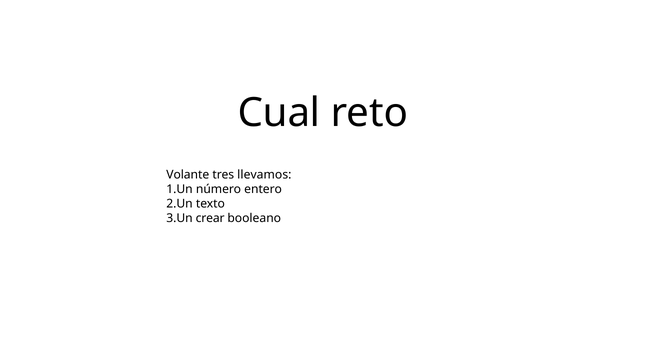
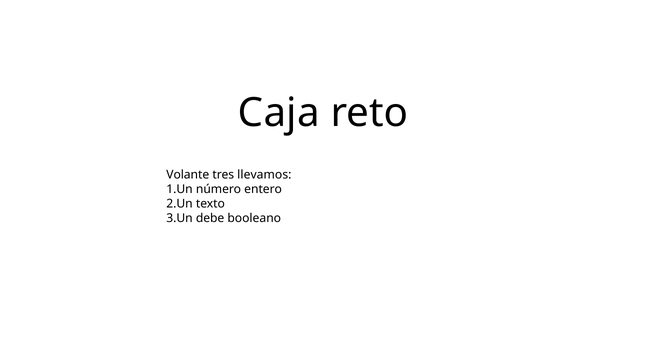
Cual: Cual -> Caja
crear: crear -> debe
